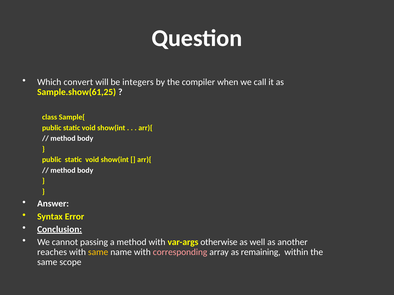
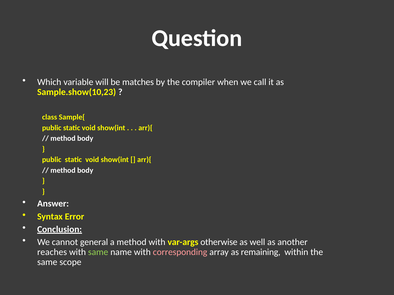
convert: convert -> variable
integers: integers -> matches
Sample.show(61,25: Sample.show(61,25 -> Sample.show(10,23
passing: passing -> general
same at (98, 252) colour: yellow -> light green
